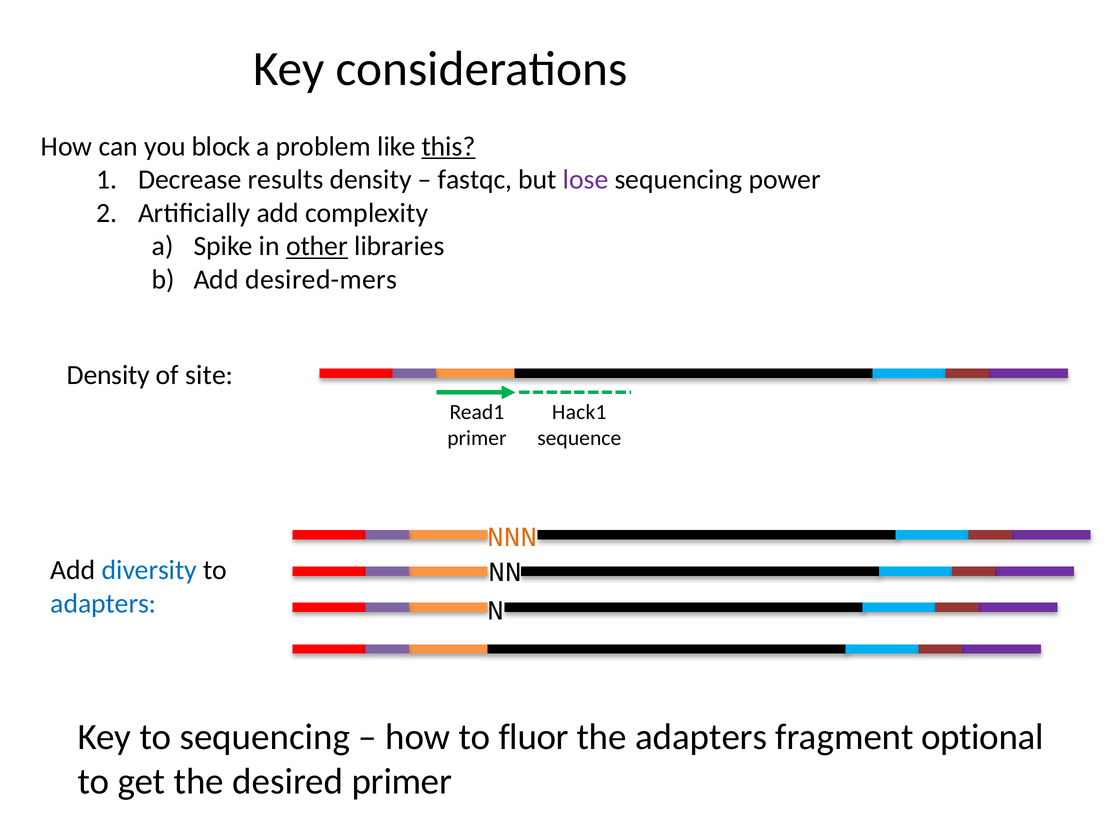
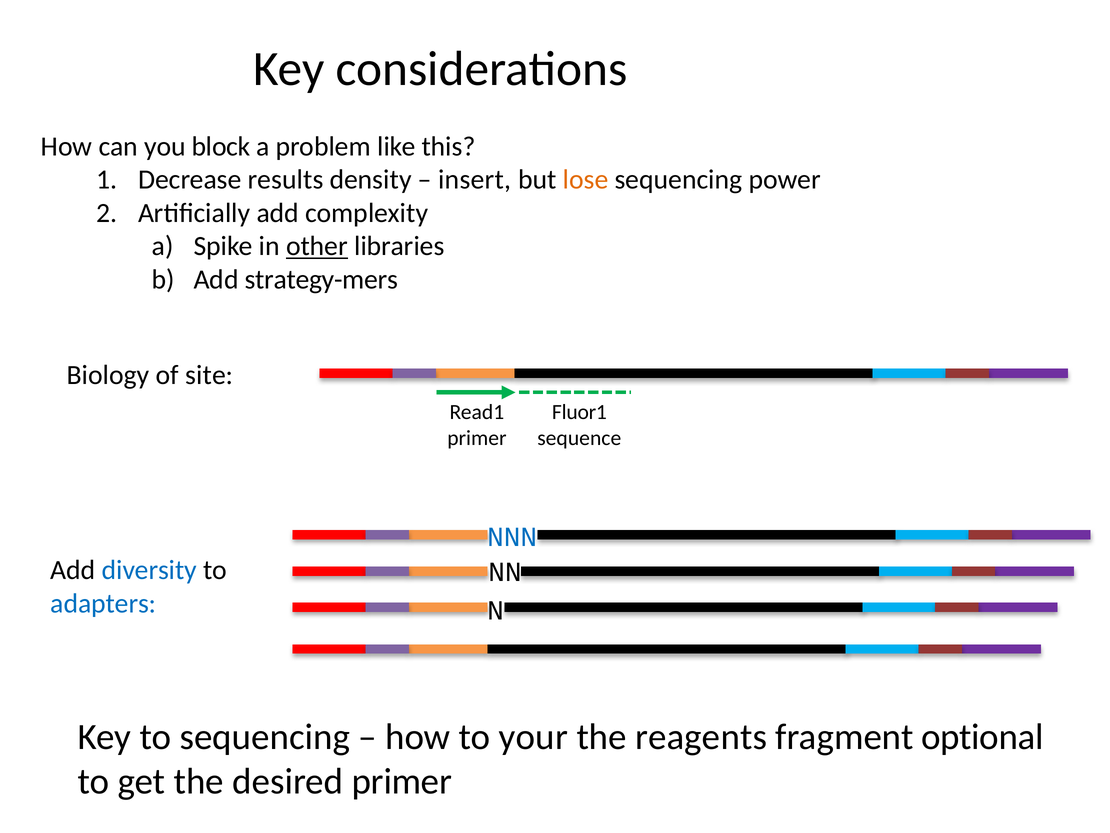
this underline: present -> none
fastqc: fastqc -> insert
lose colour: purple -> orange
desired-mers: desired-mers -> strategy-mers
Density at (108, 375): Density -> Biology
Hack1: Hack1 -> Fluor1
NNN colour: orange -> blue
fluor: fluor -> your
the adapters: adapters -> reagents
